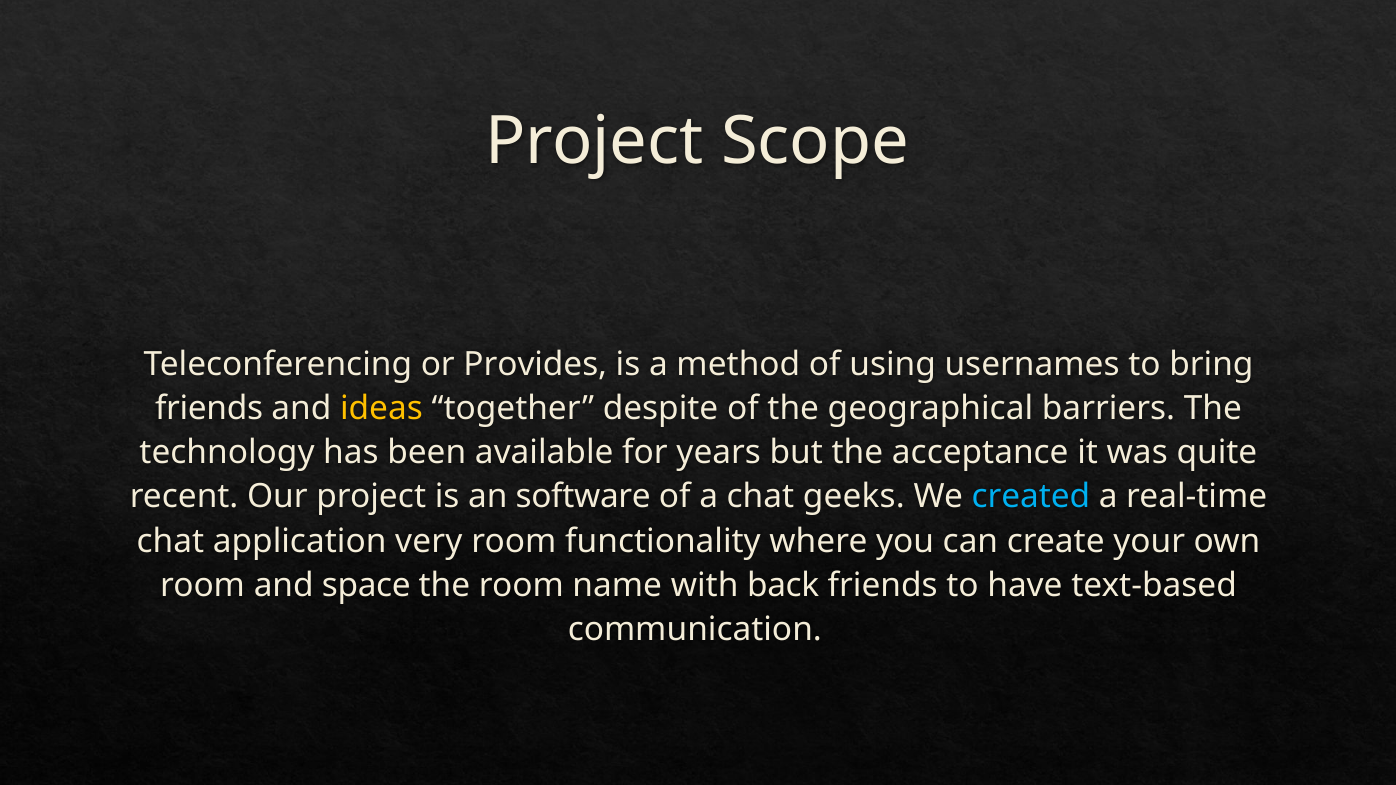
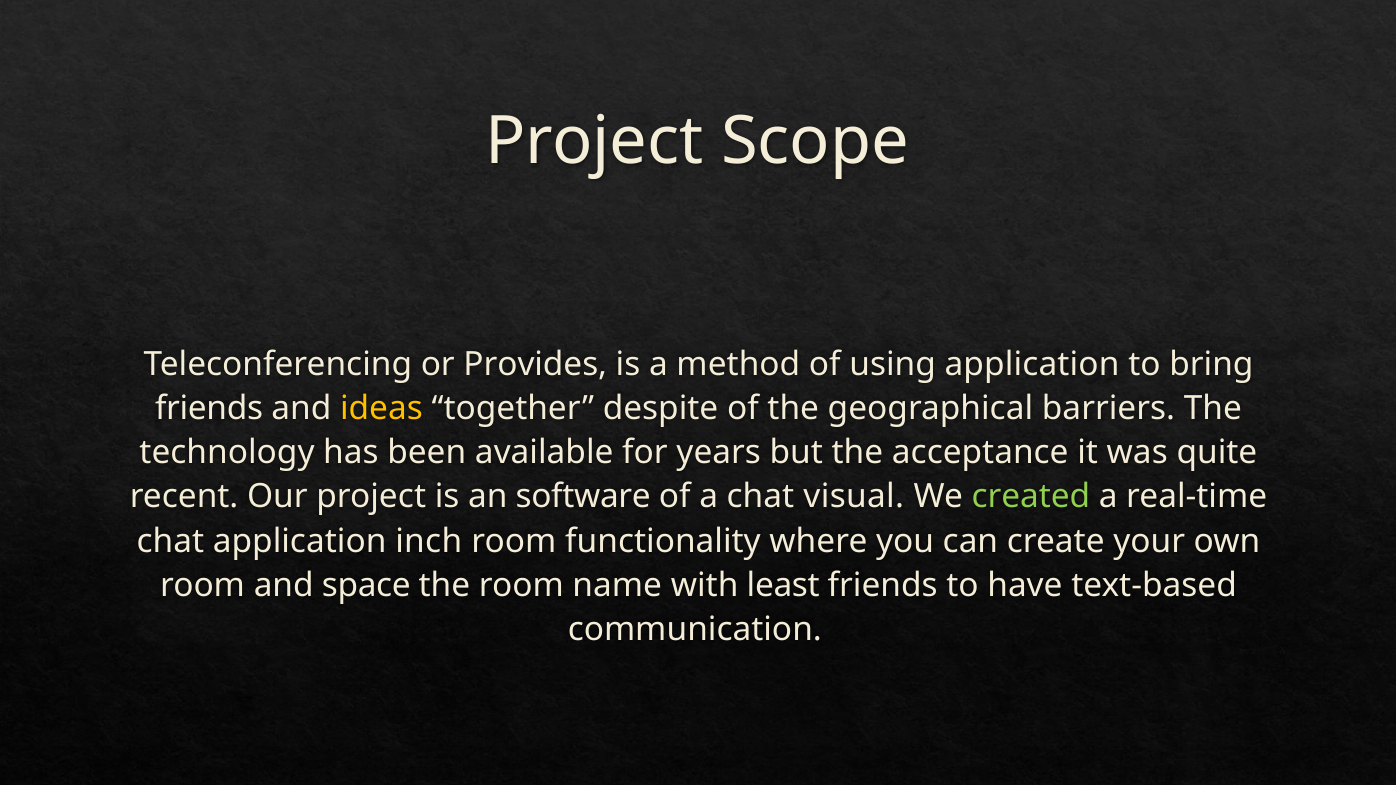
using usernames: usernames -> application
geeks: geeks -> visual
created colour: light blue -> light green
very: very -> inch
back: back -> least
